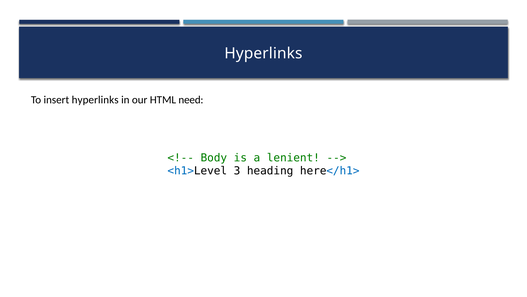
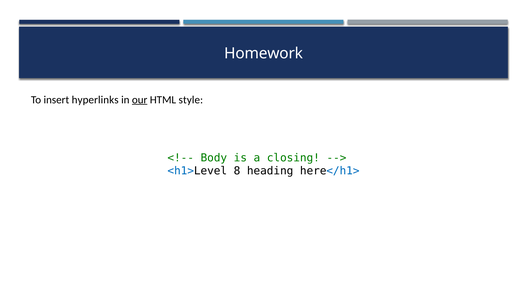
Hyperlinks at (263, 53): Hyperlinks -> Homework
our underline: none -> present
need: need -> style
lenient: lenient -> closing
3: 3 -> 8
